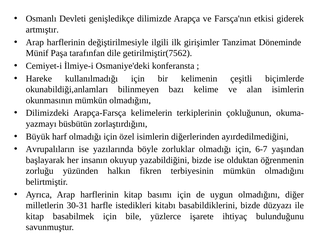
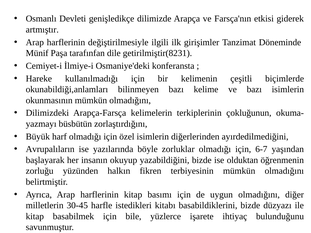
getirilmiştir(7562: getirilmiştir(7562 -> getirilmiştir(8231
ve alan: alan -> bazı
30-31: 30-31 -> 30-45
